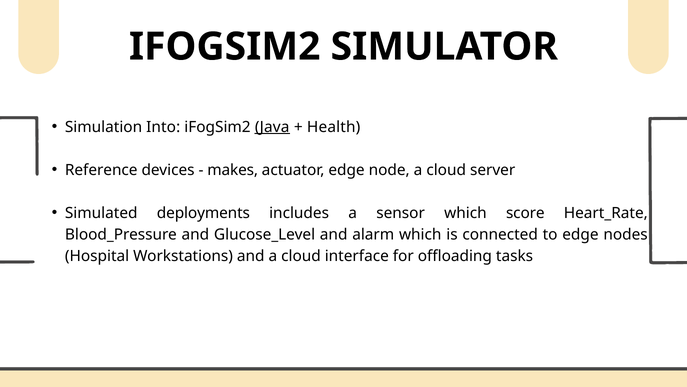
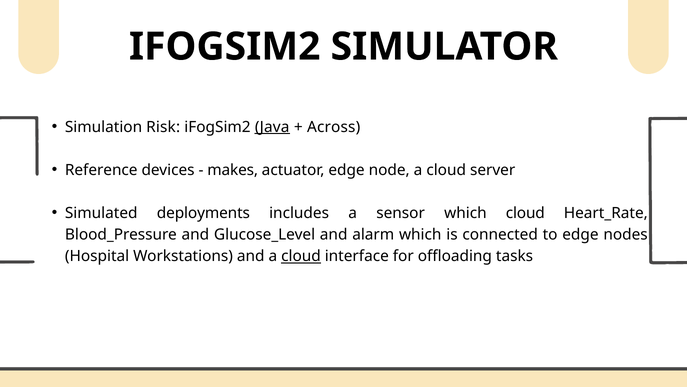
Into: Into -> Risk
Health: Health -> Across
which score: score -> cloud
cloud at (301, 256) underline: none -> present
